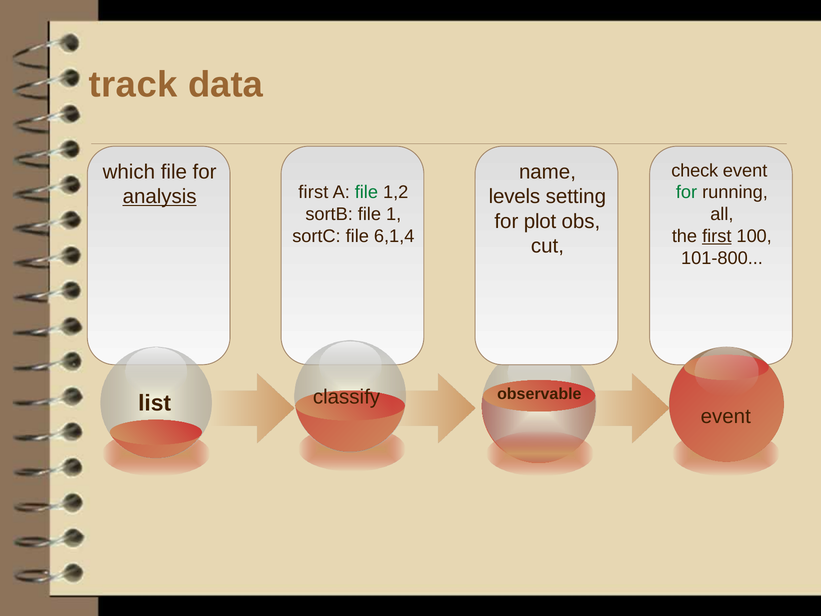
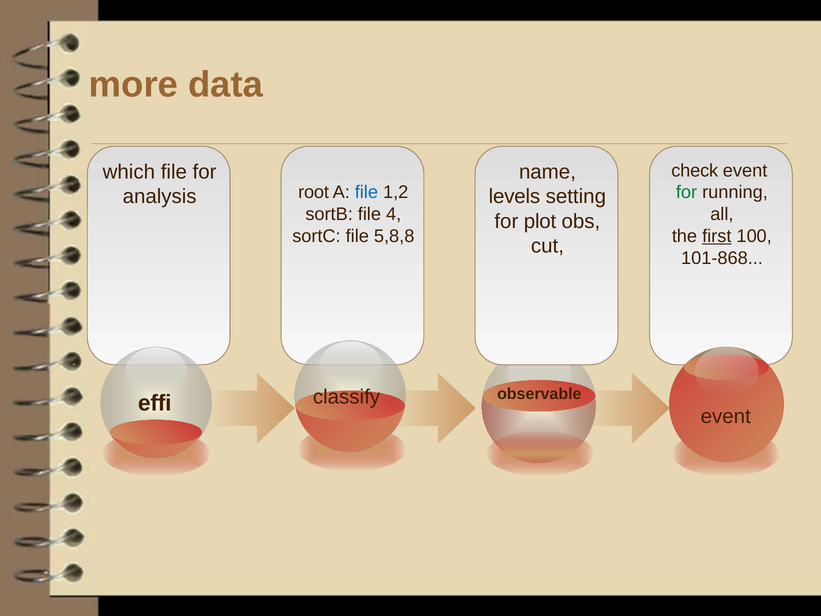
track: track -> more
first at (313, 192): first -> root
file at (366, 192) colour: green -> blue
analysis underline: present -> none
1: 1 -> 4
6,1,4: 6,1,4 -> 5,8,8
101-800: 101-800 -> 101-868
list: list -> effi
